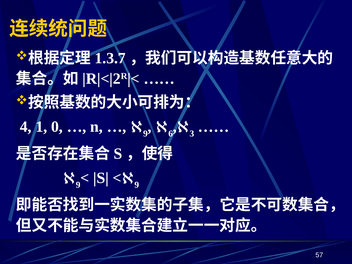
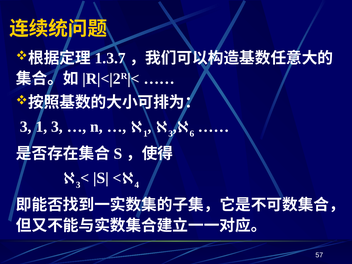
4 at (26, 127): 4 -> 3
1 0: 0 -> 3
9 at (145, 134): 9 -> 1
6 at (171, 134): 6 -> 3
3: 3 -> 6
9 at (78, 185): 9 -> 3
9 at (137, 185): 9 -> 4
